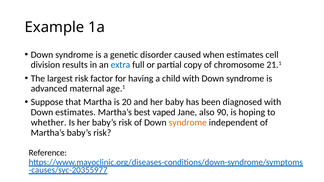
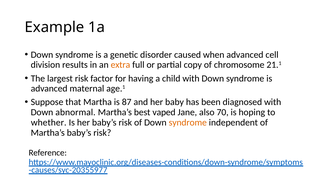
when estimates: estimates -> advanced
extra colour: blue -> orange
20: 20 -> 87
Down estimates: estimates -> abnormal
90: 90 -> 70
